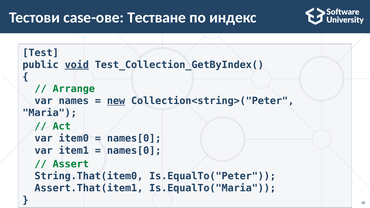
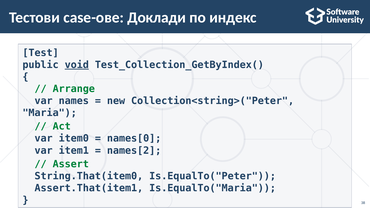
Тестване: Тестване -> Доклади
new underline: present -> none
names[0 at (134, 151): names[0 -> names[2
